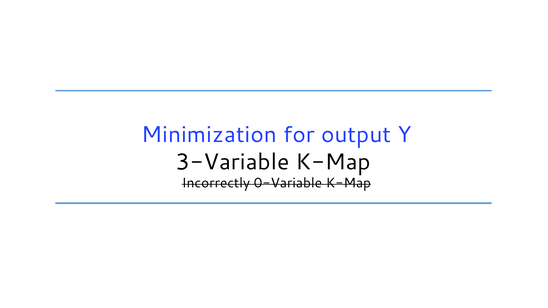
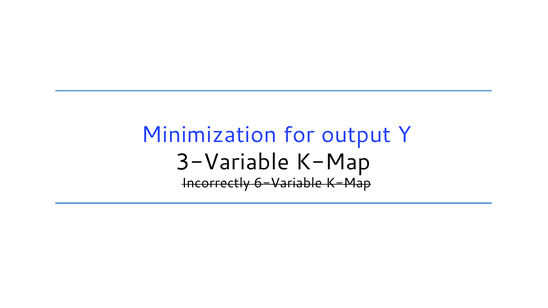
0-Variable: 0-Variable -> 6-Variable
